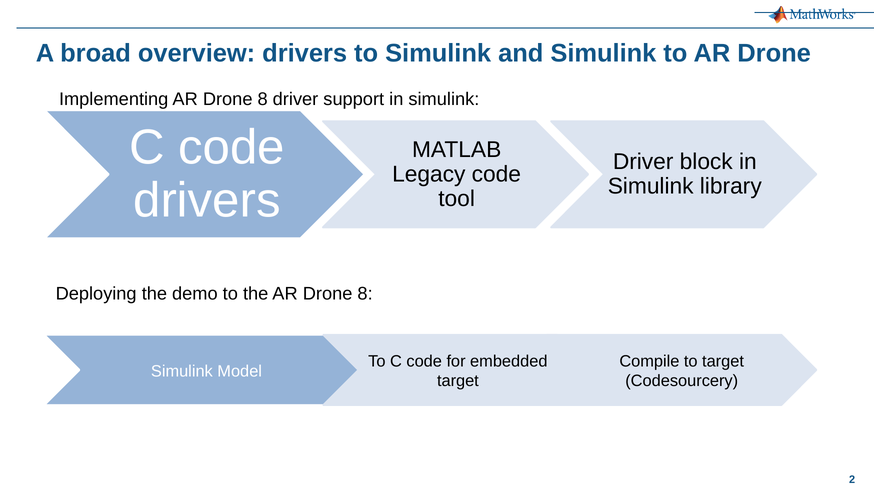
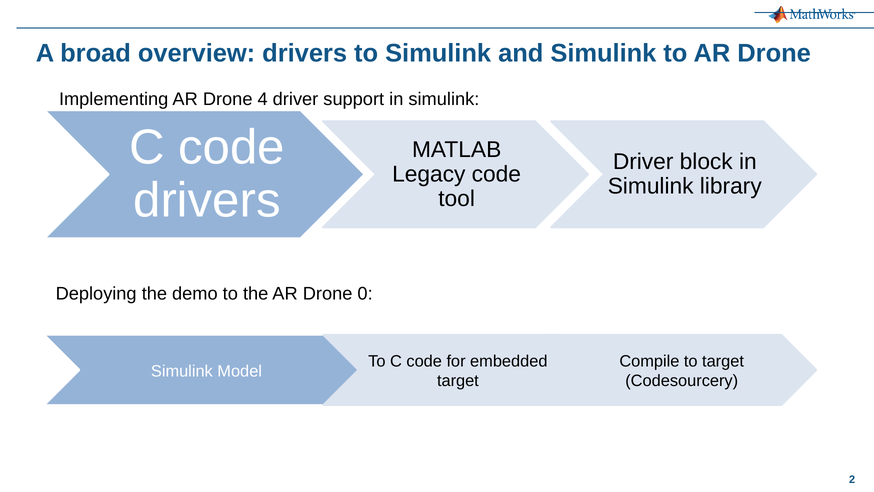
Implementing AR Drone 8: 8 -> 4
the AR Drone 8: 8 -> 0
